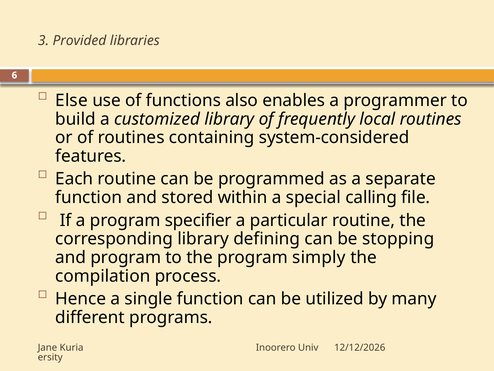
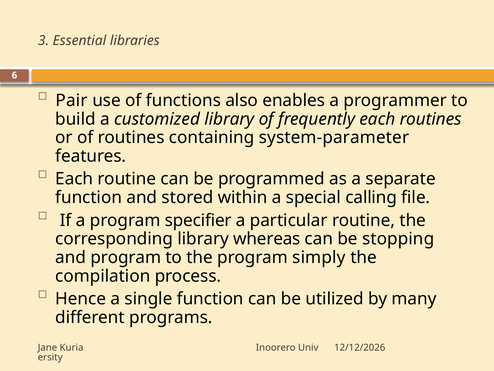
Provided: Provided -> Essential
Else: Else -> Pair
frequently local: local -> each
system-considered: system-considered -> system-parameter
defining: defining -> whereas
